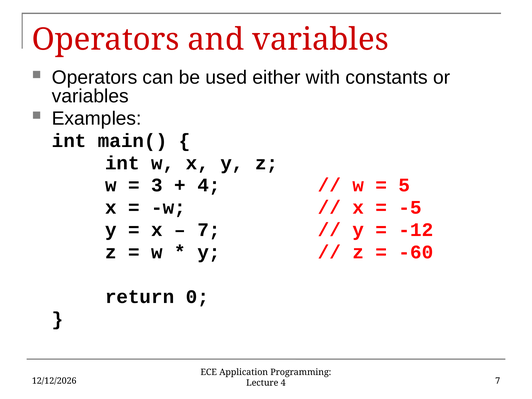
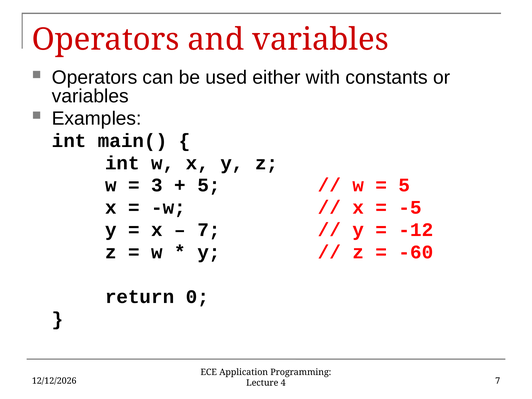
4 at (209, 185): 4 -> 5
